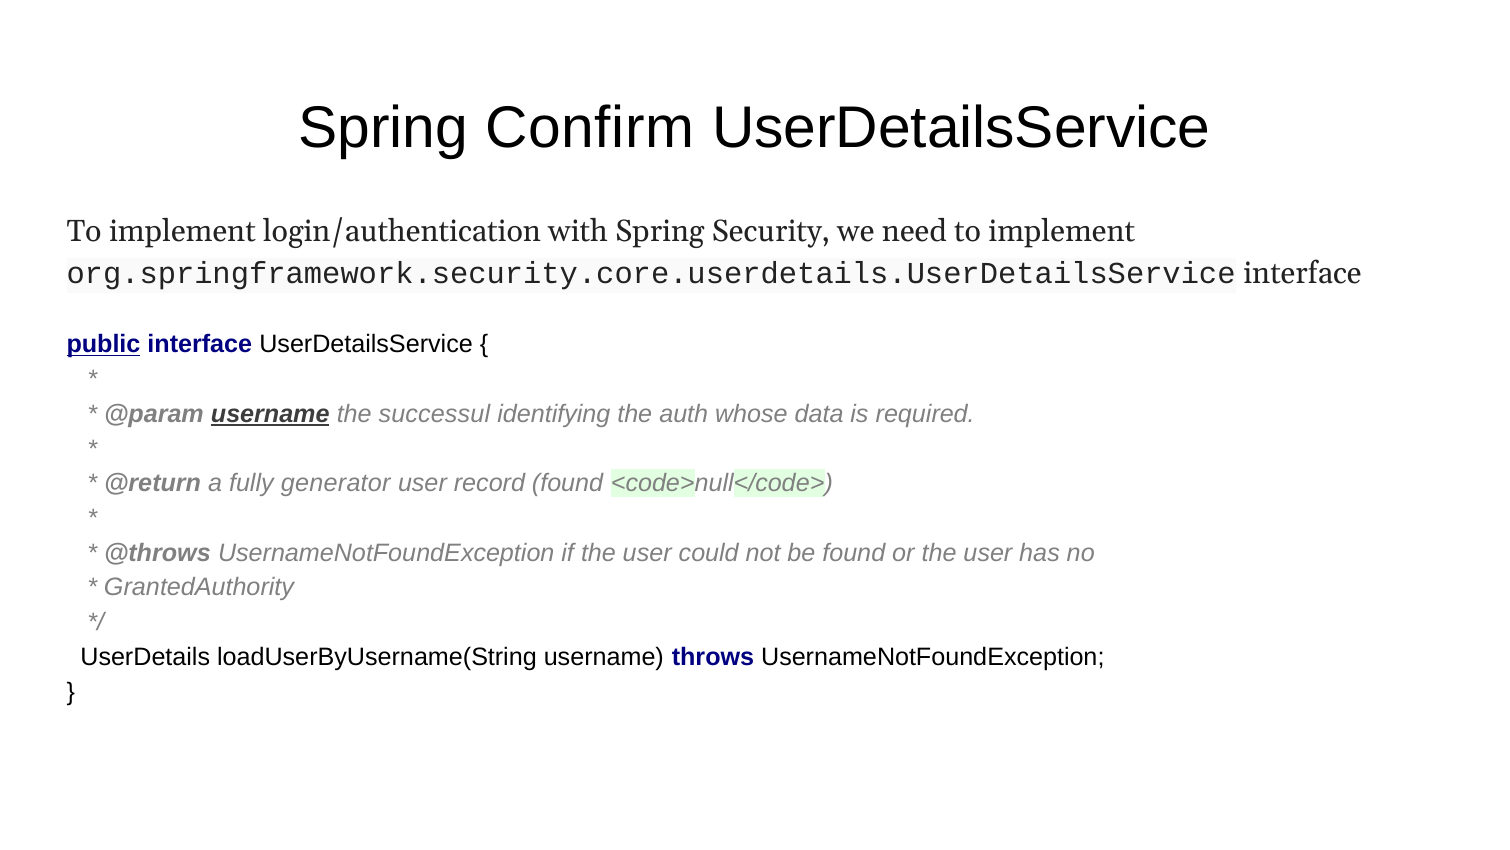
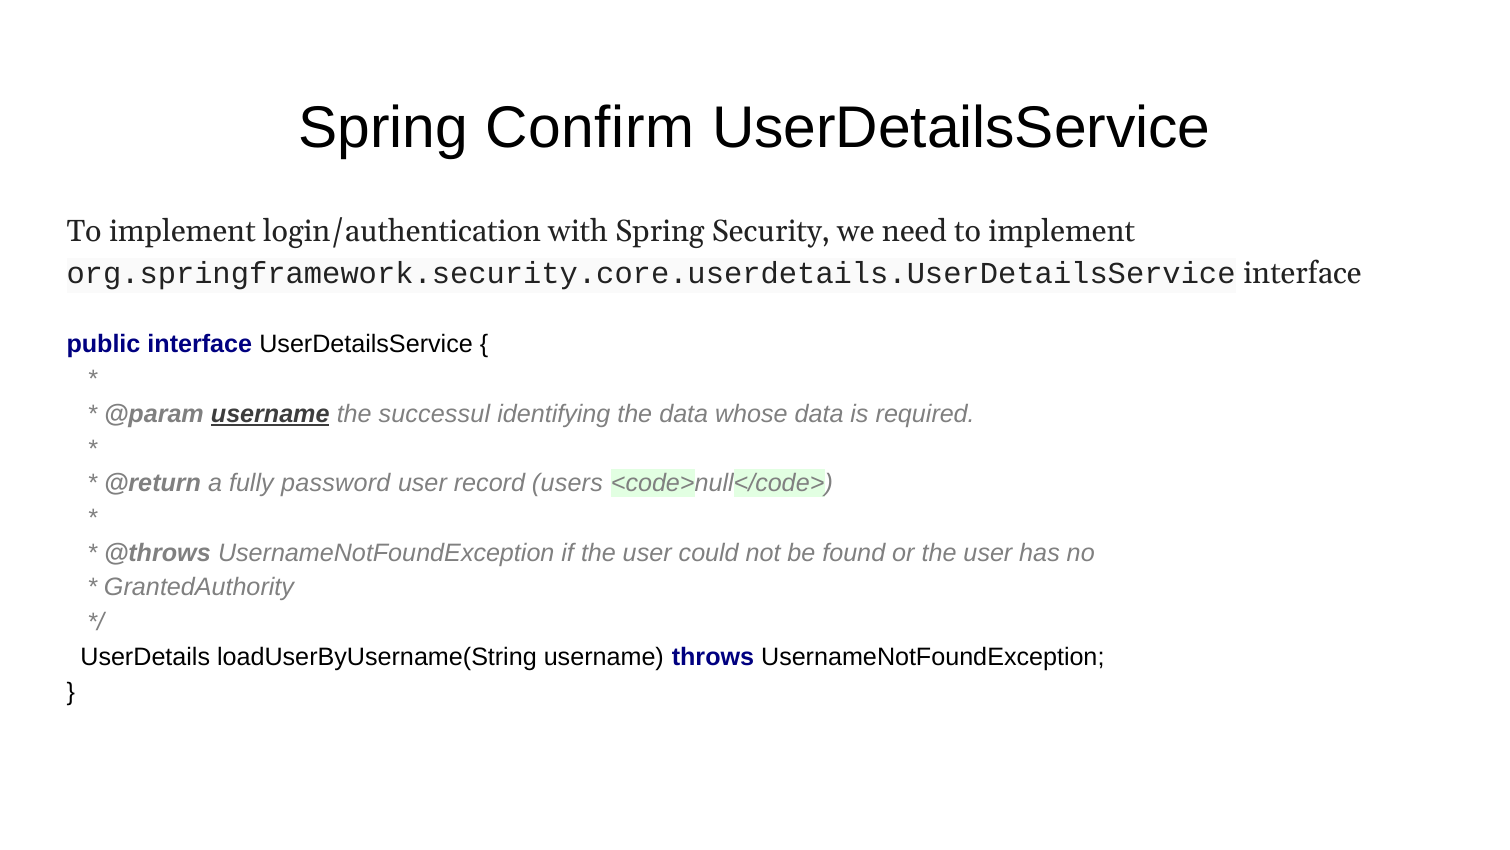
public underline: present -> none
the auth: auth -> data
generator: generator -> password
record found: found -> users
